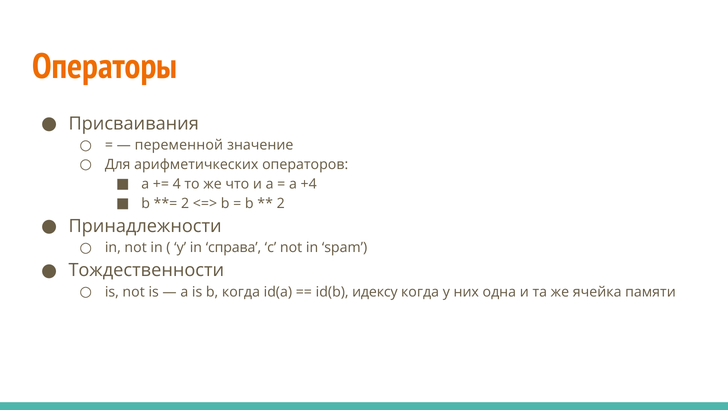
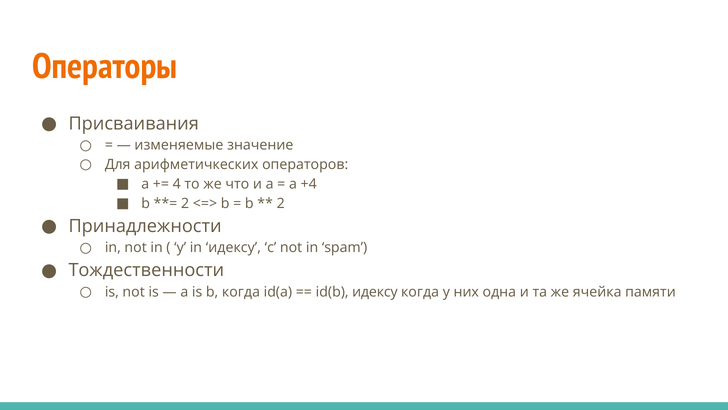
переменной: переменной -> изменяемые
in справа: справа -> идексу
